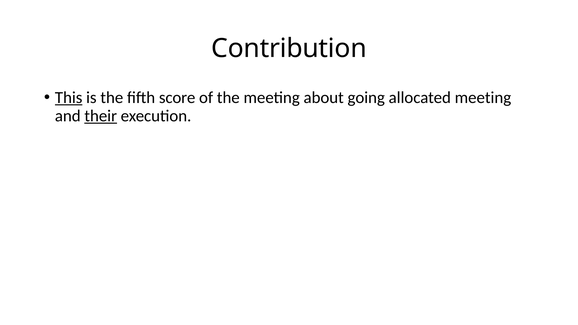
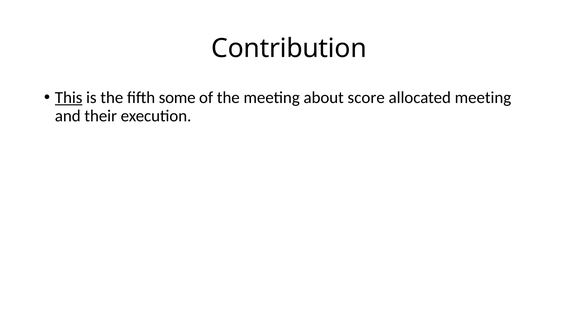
score: score -> some
going: going -> score
their underline: present -> none
